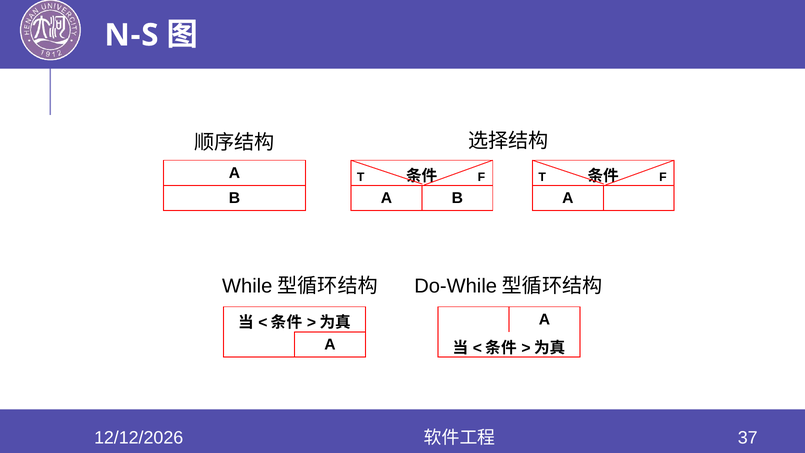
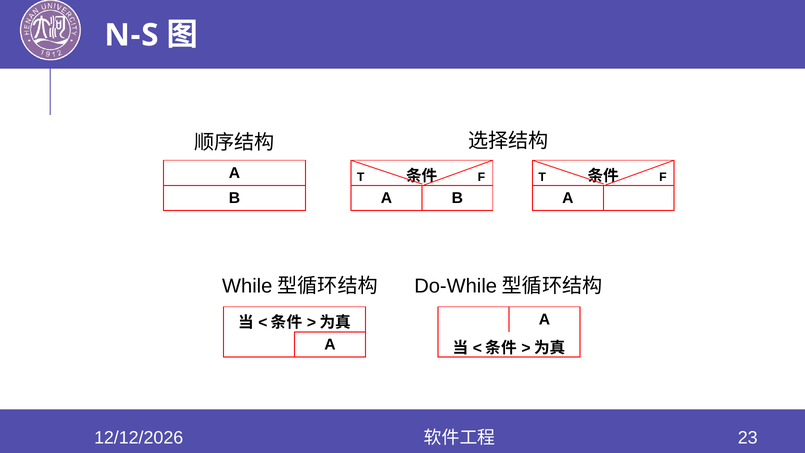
37: 37 -> 23
